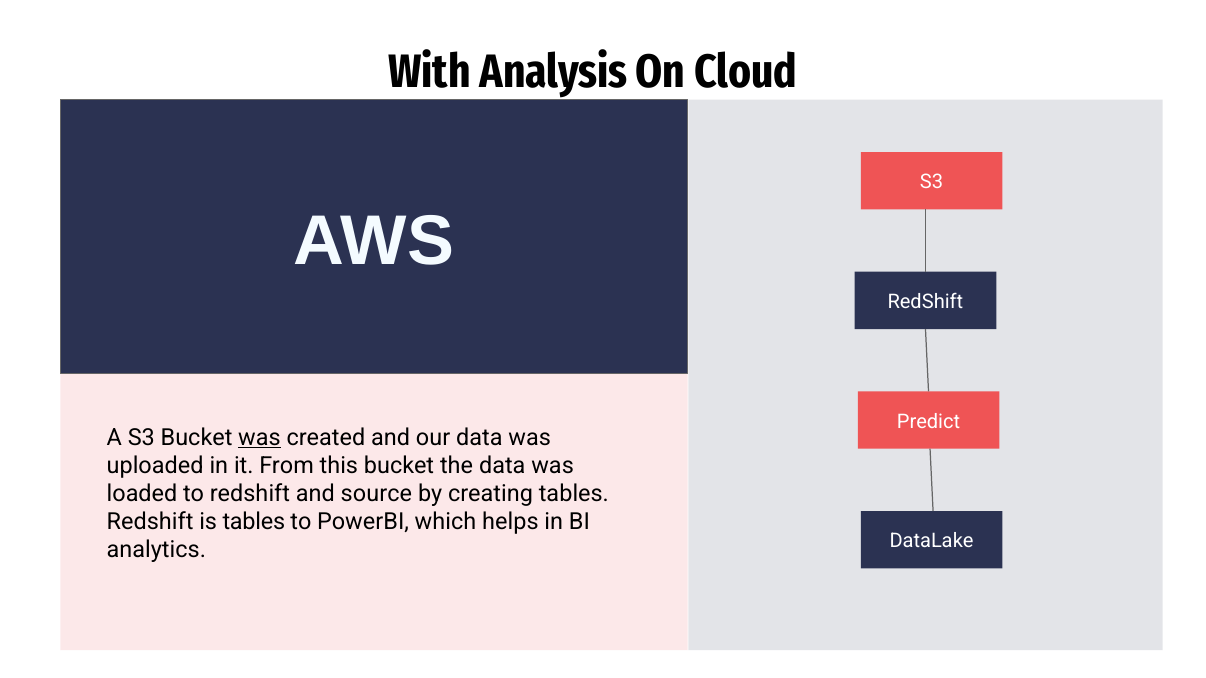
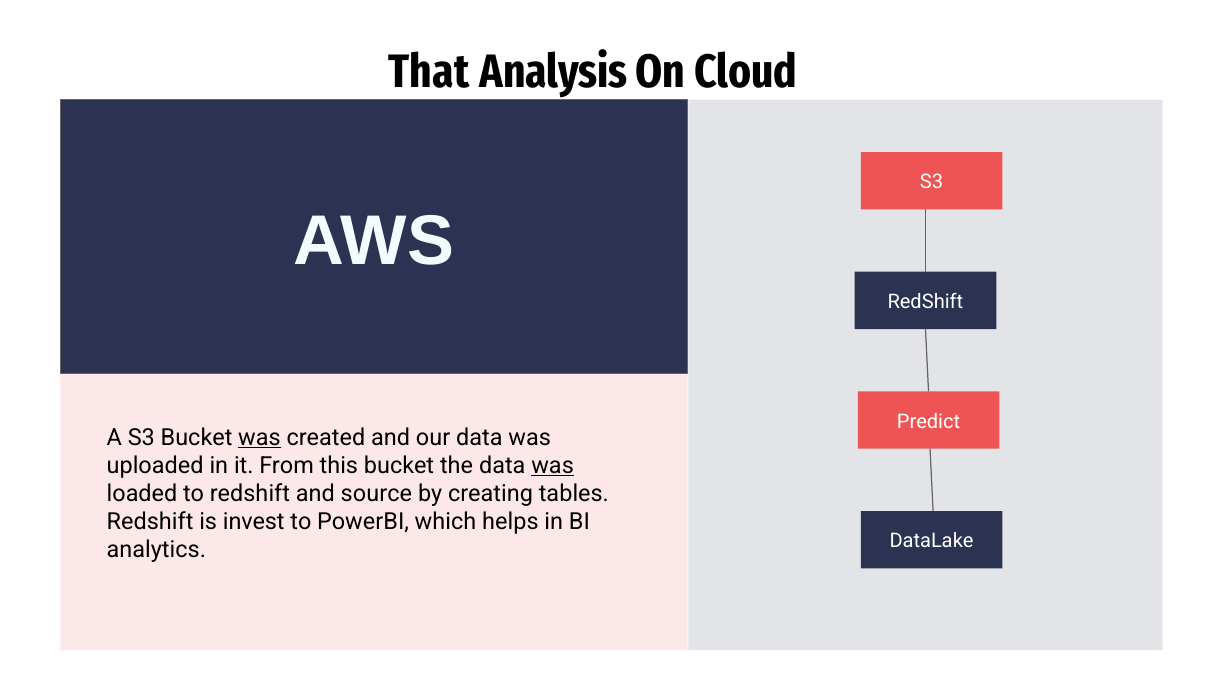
With: With -> That
was at (553, 466) underline: none -> present
is tables: tables -> invest
